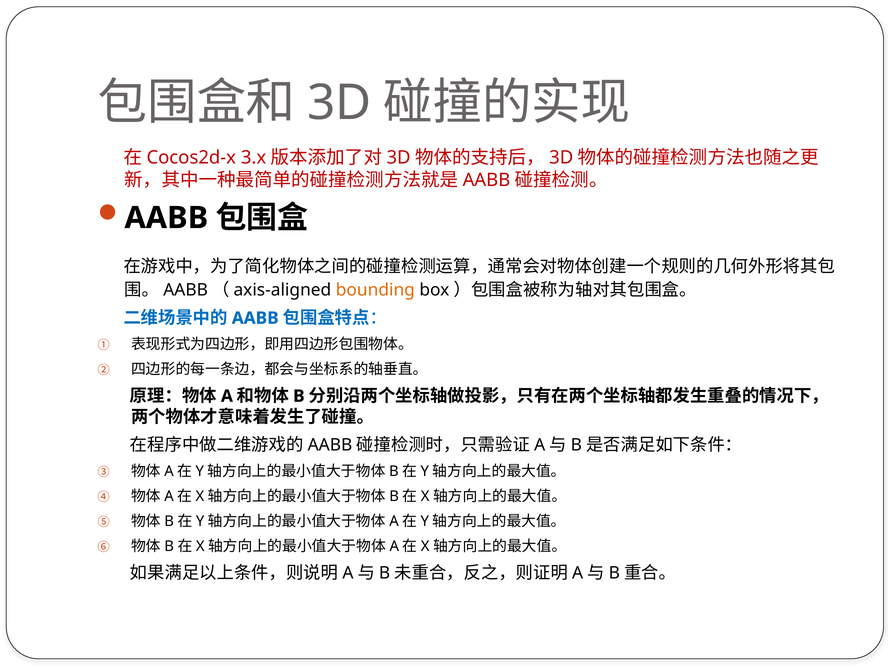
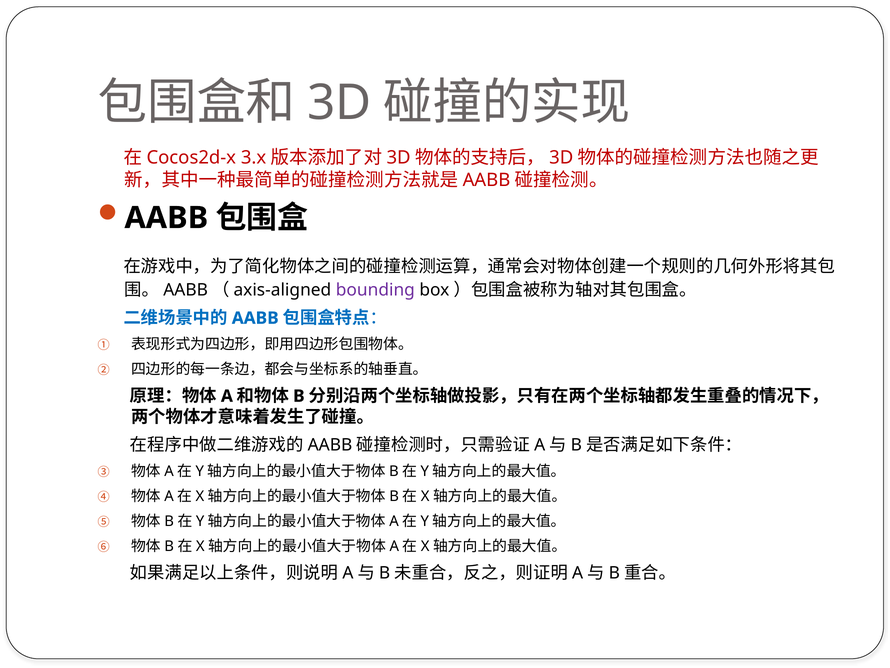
bounding colour: orange -> purple
